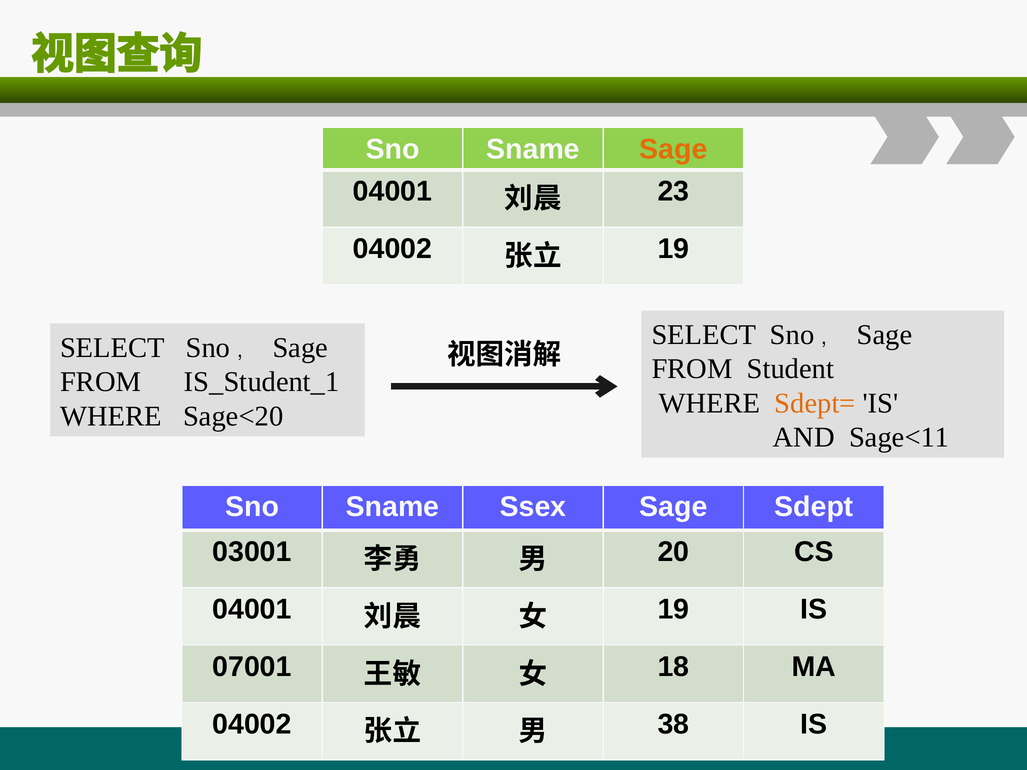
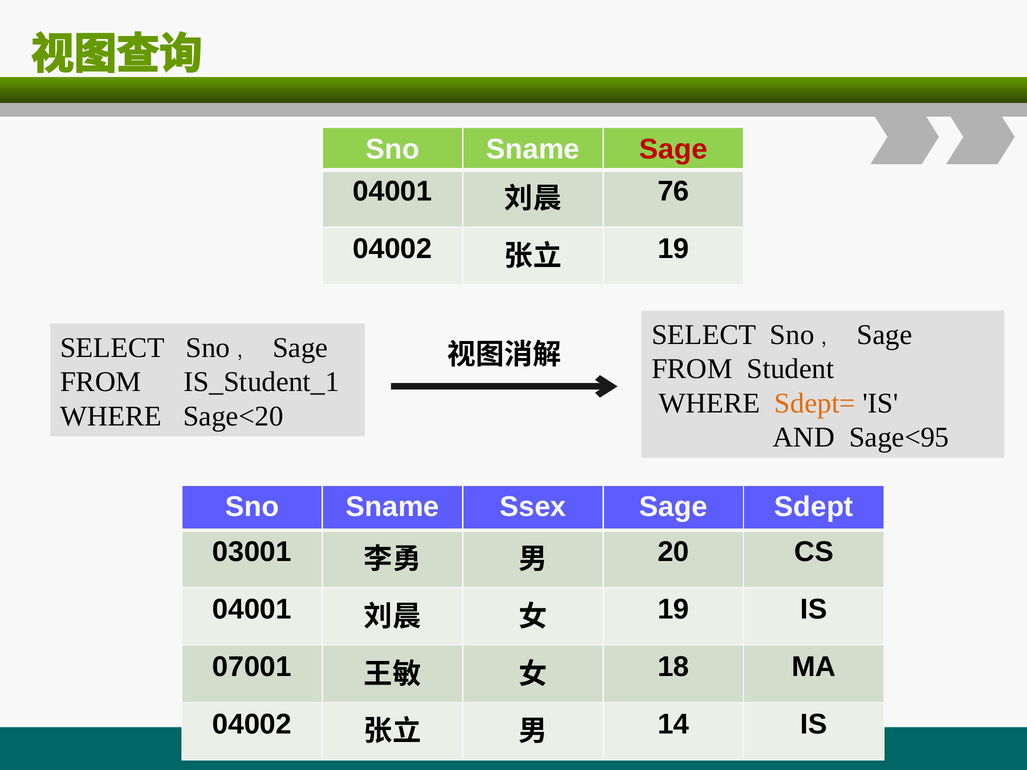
Sage at (673, 149) colour: orange -> red
23: 23 -> 76
Sage<11: Sage<11 -> Sage<95
38: 38 -> 14
